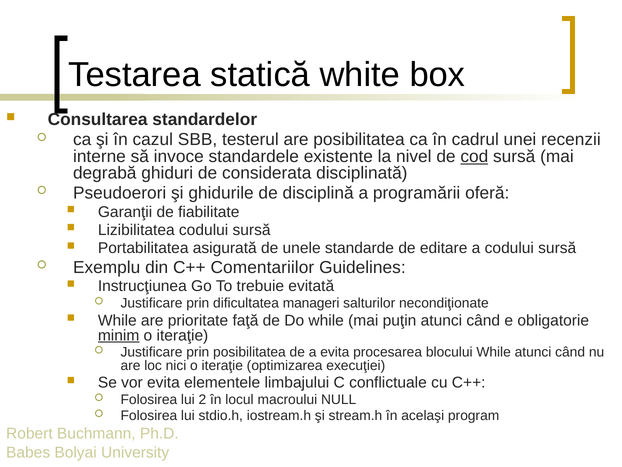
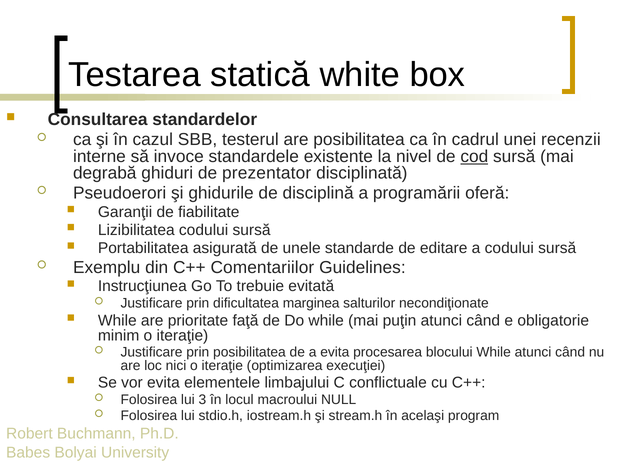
considerata: considerata -> prezentator
manageri: manageri -> marginea
minim underline: present -> none
2: 2 -> 3
